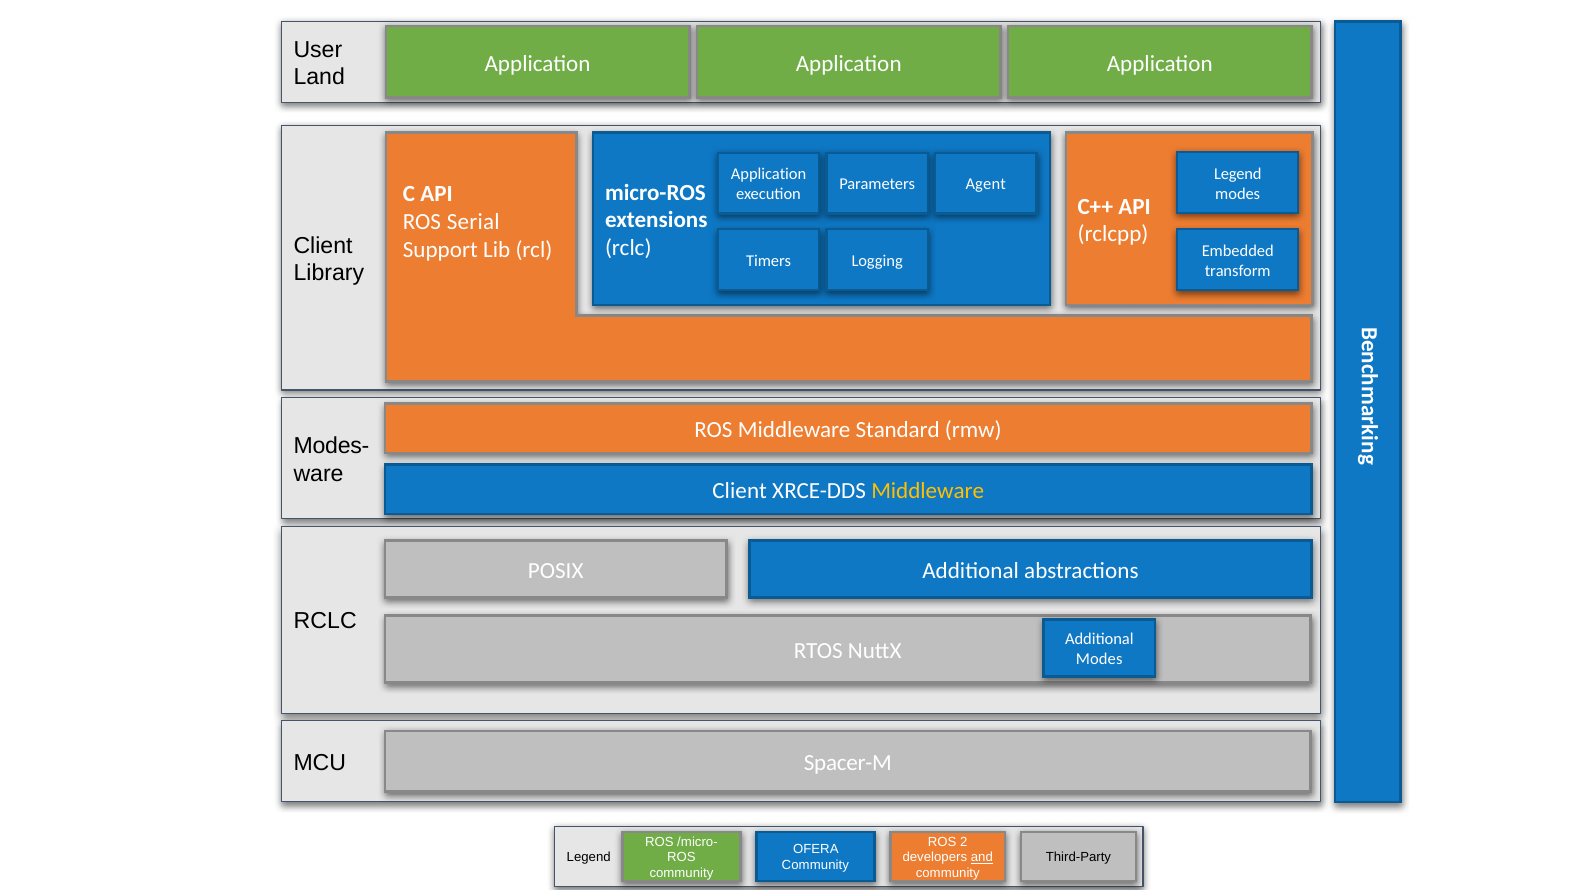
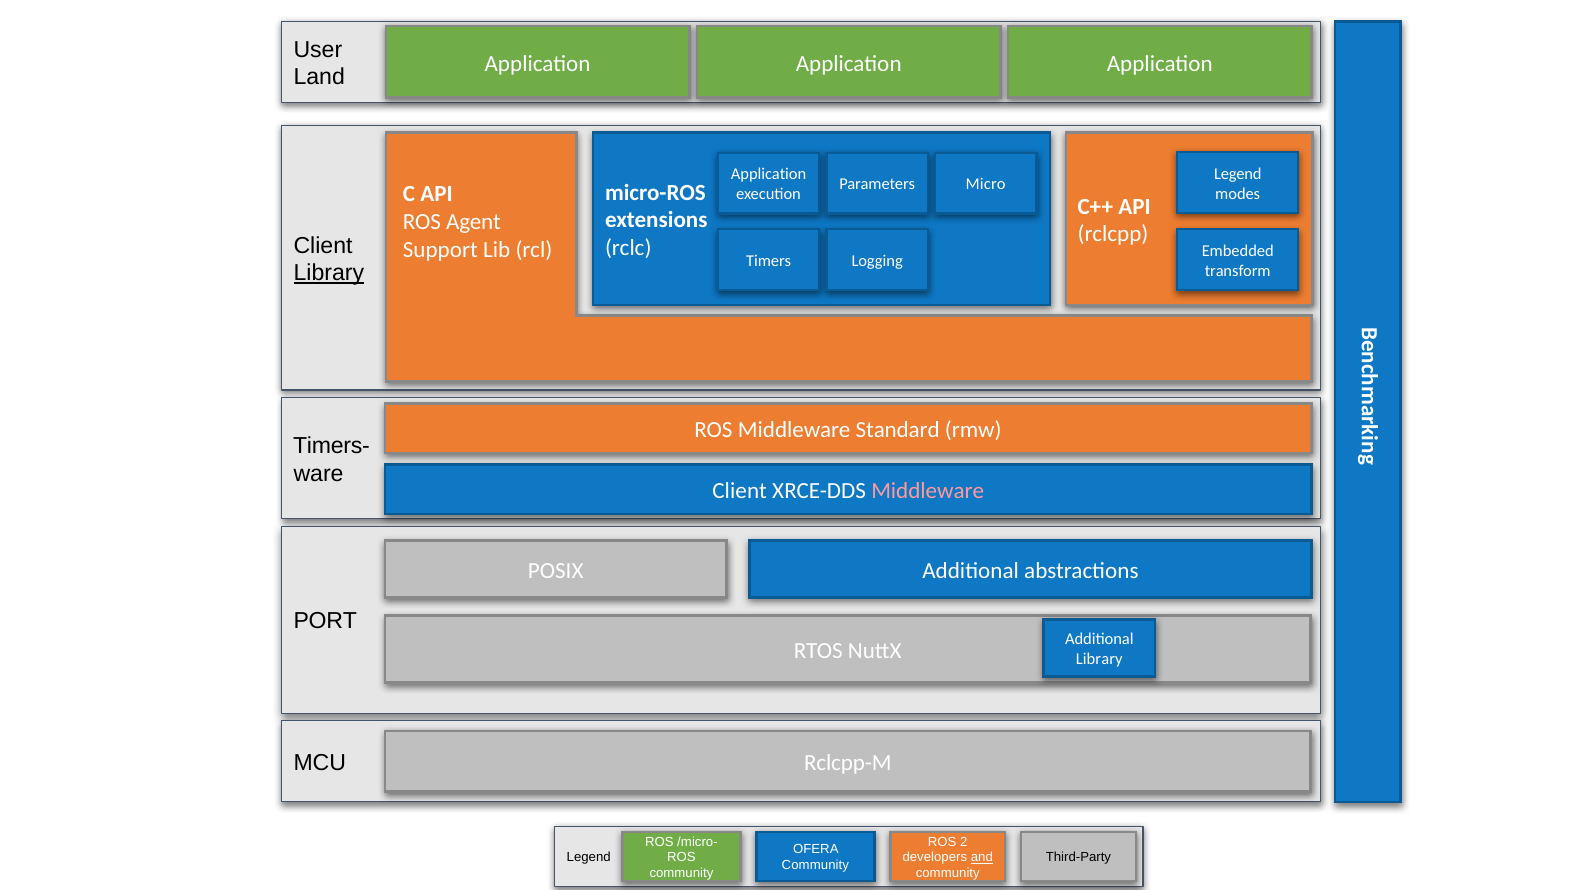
Agent: Agent -> Micro
Serial: Serial -> Agent
Library at (329, 273) underline: none -> present
Modes-: Modes- -> Timers-
Middleware at (928, 491) colour: yellow -> pink
RCLC at (325, 622): RCLC -> PORT
Modes at (1099, 659): Modes -> Library
Spacer-M: Spacer-M -> Rclcpp-M
